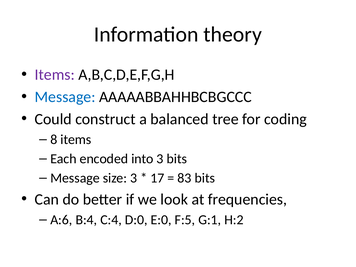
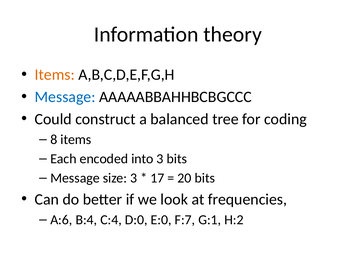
Items at (55, 75) colour: purple -> orange
83: 83 -> 20
F:5: F:5 -> F:7
